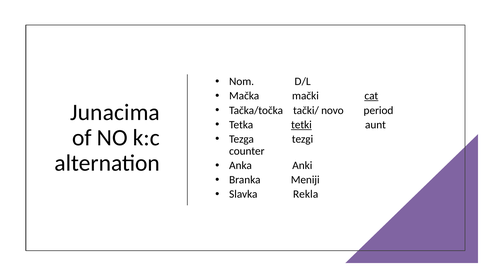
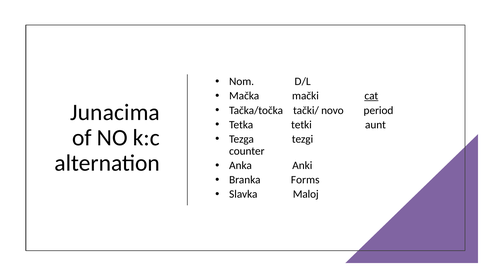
tetki underline: present -> none
Meniji: Meniji -> Forms
Rekla: Rekla -> Maloj
